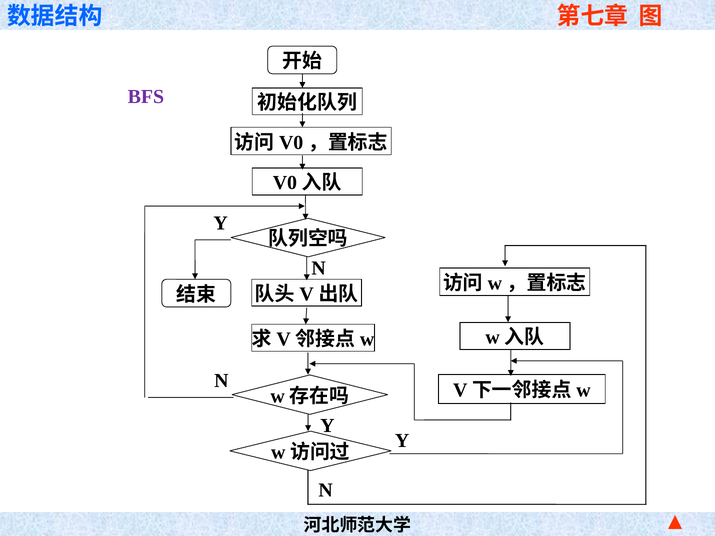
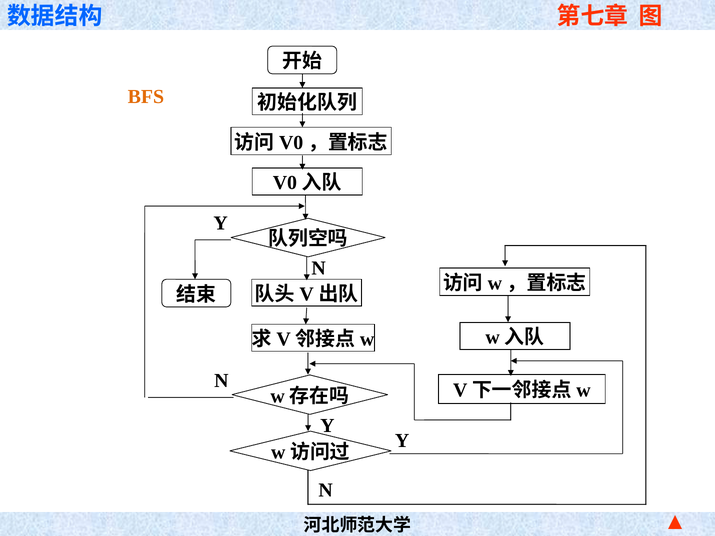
BFS colour: purple -> orange
